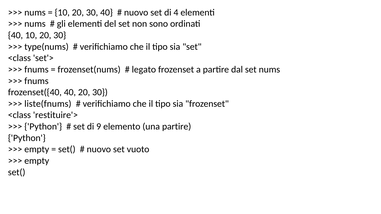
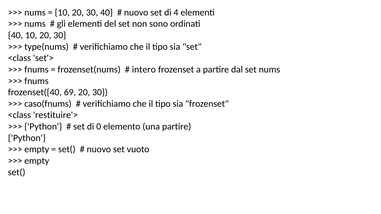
legato: legato -> intero
frozenset({40 40: 40 -> 69
liste(fnums: liste(fnums -> caso(fnums
9: 9 -> 0
